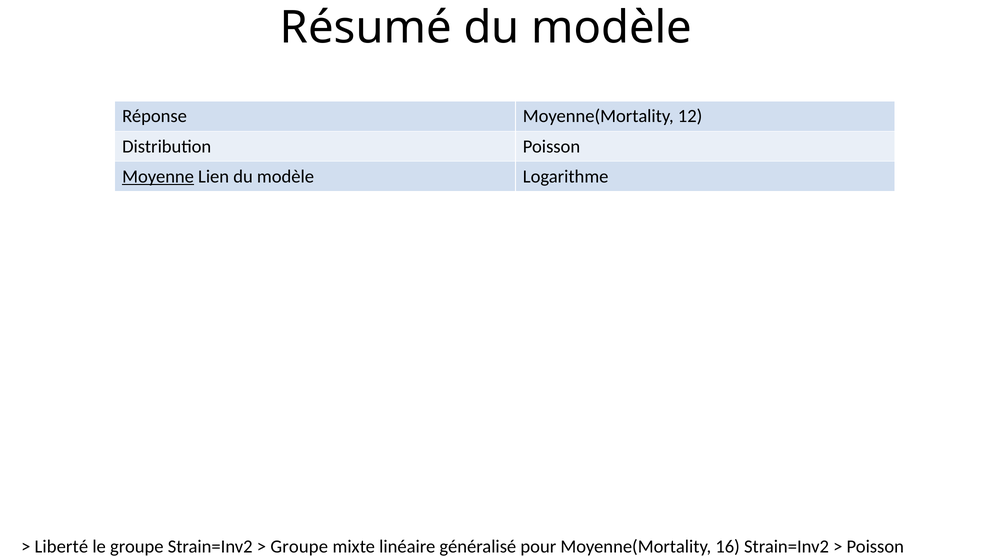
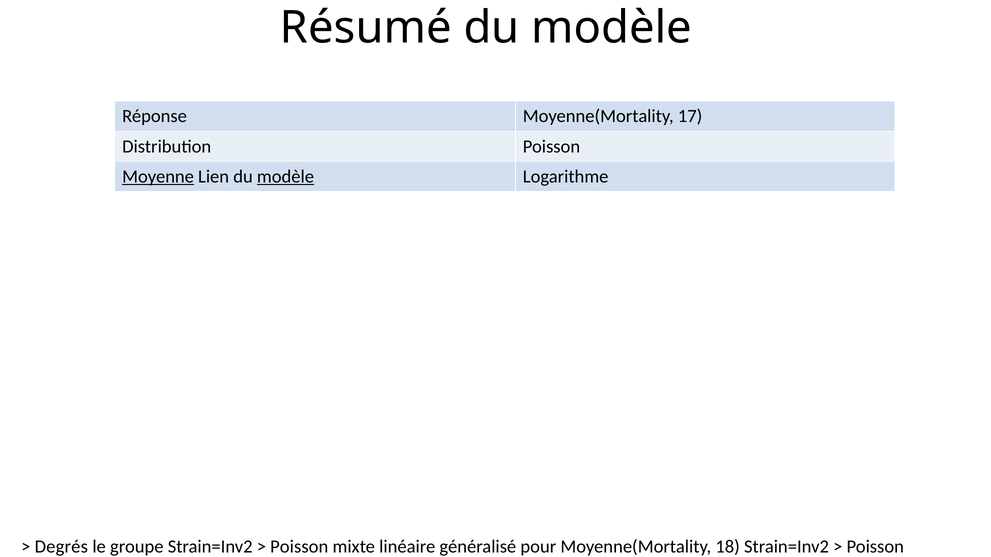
12: 12 -> 17
modèle at (286, 177) underline: none -> present
Liberté: Liberté -> Degrés
Groupe at (299, 547): Groupe -> Poisson
16: 16 -> 18
